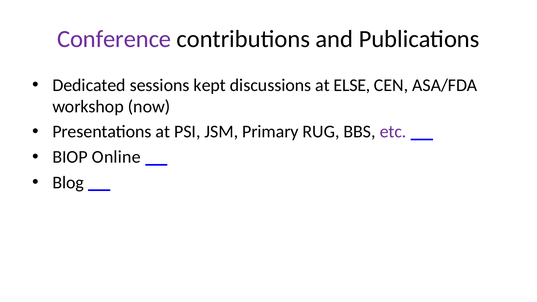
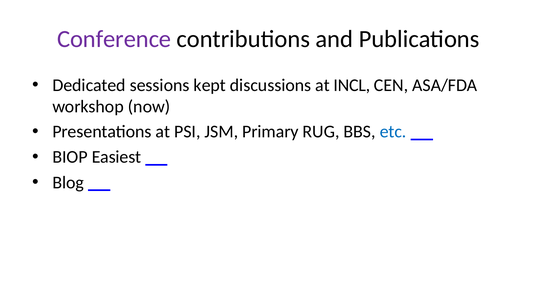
ELSE: ELSE -> INCL
etc colour: purple -> blue
Online: Online -> Easiest
